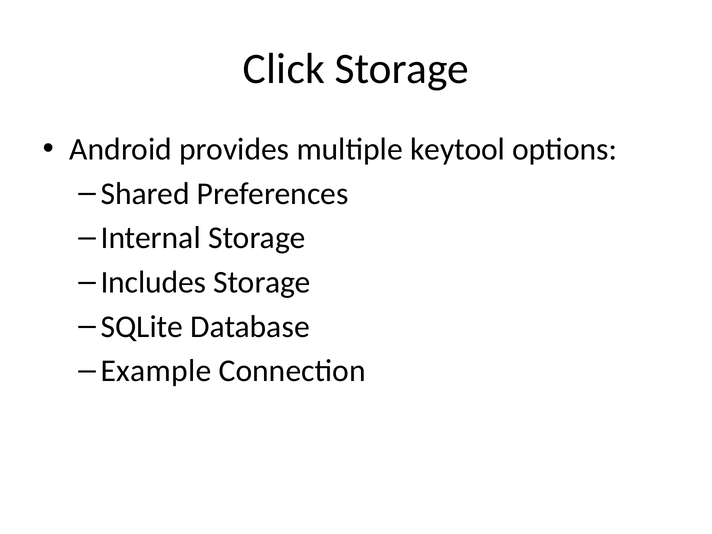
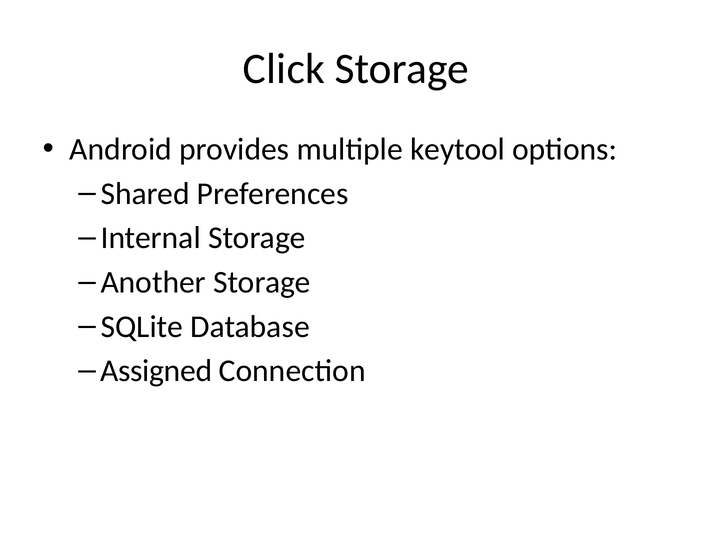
Includes: Includes -> Another
Example: Example -> Assigned
